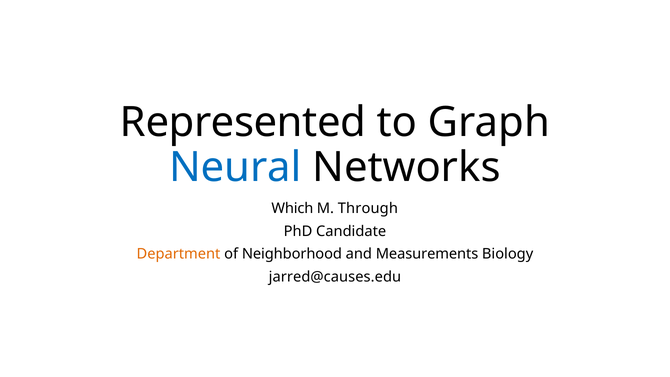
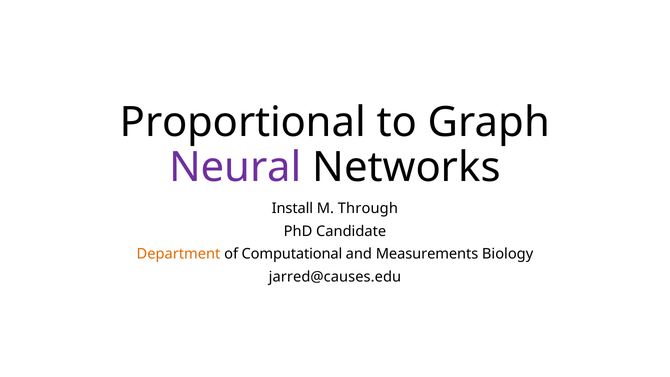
Represented: Represented -> Proportional
Neural colour: blue -> purple
Which: Which -> Install
Neighborhood: Neighborhood -> Computational
